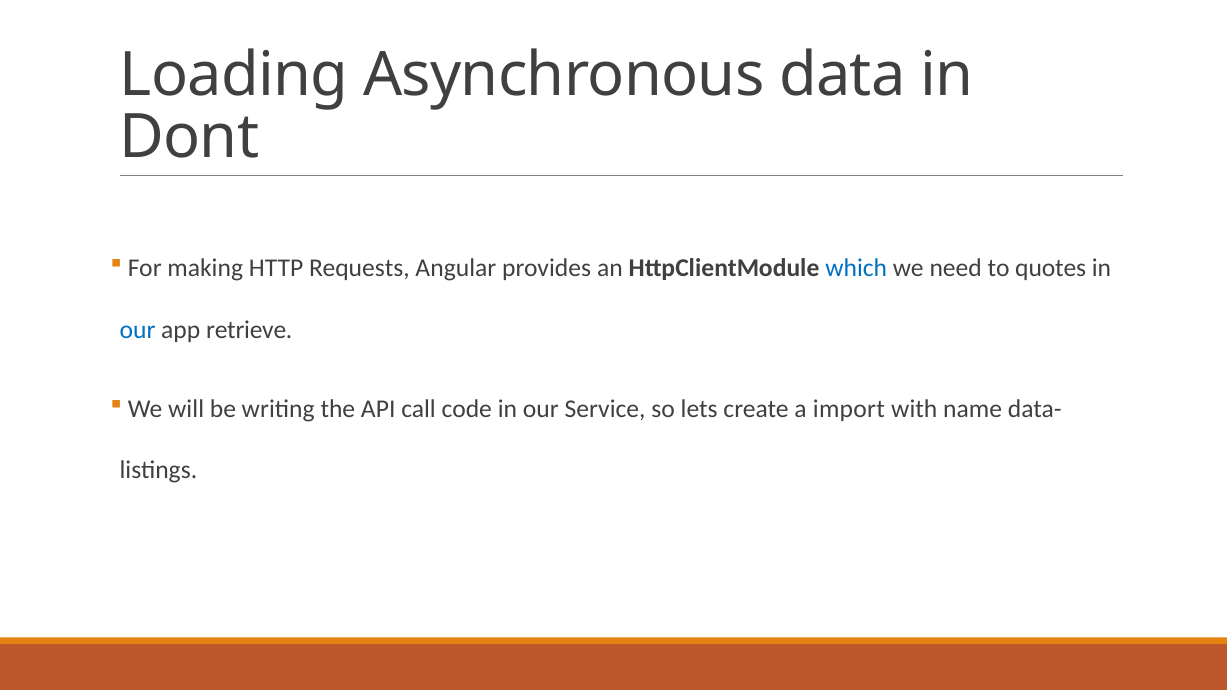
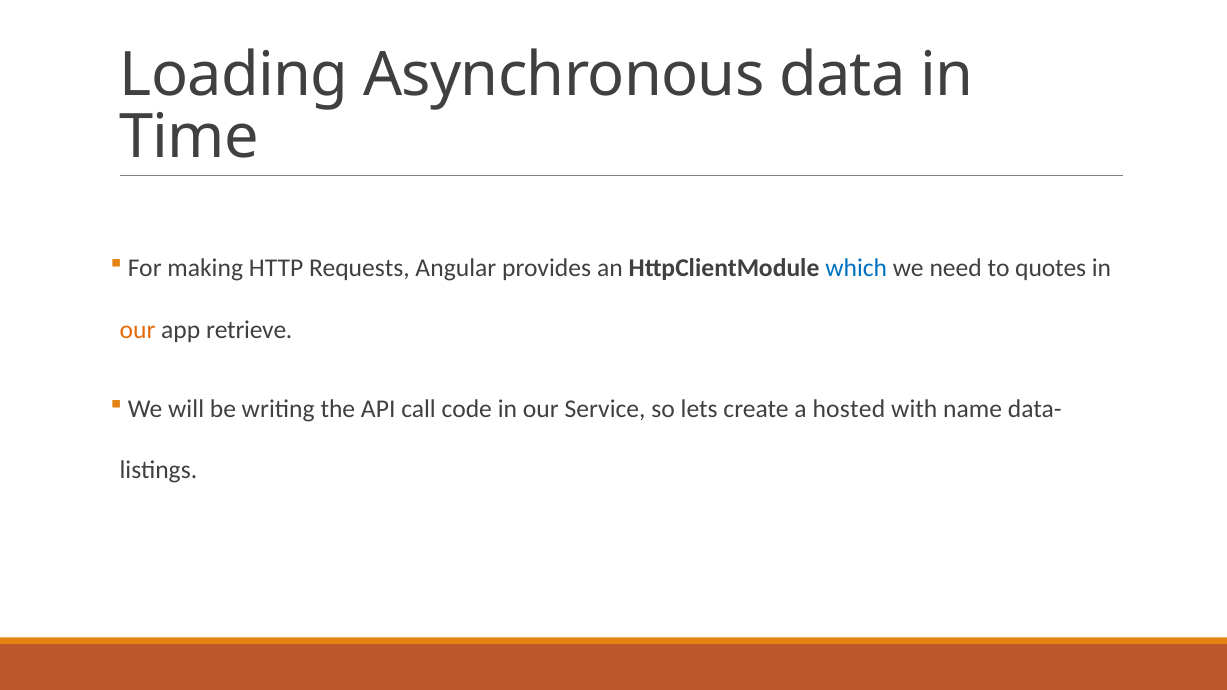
Dont: Dont -> Time
our at (138, 330) colour: blue -> orange
import: import -> hosted
